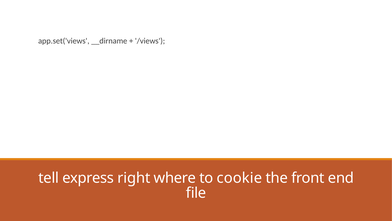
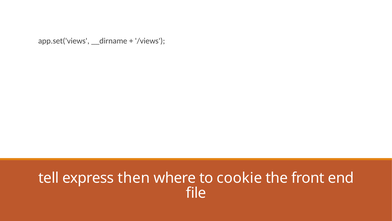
right: right -> then
